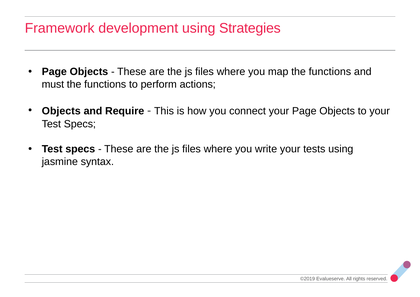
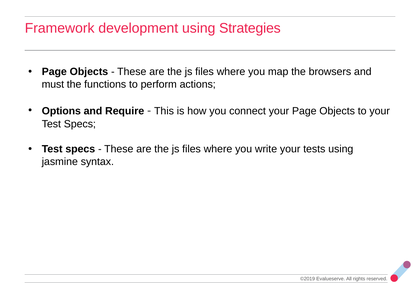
map the functions: functions -> browsers
Objects at (61, 111): Objects -> Options
